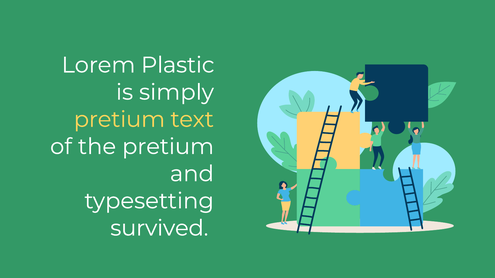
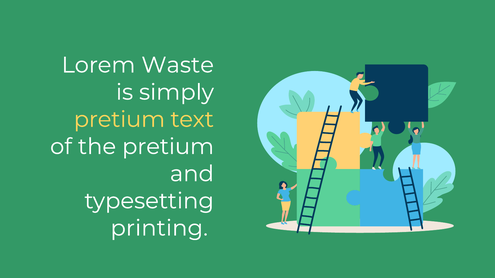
Plastic: Plastic -> Waste
survived: survived -> printing
